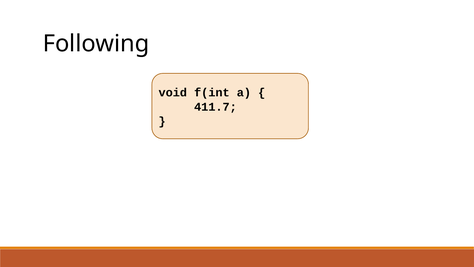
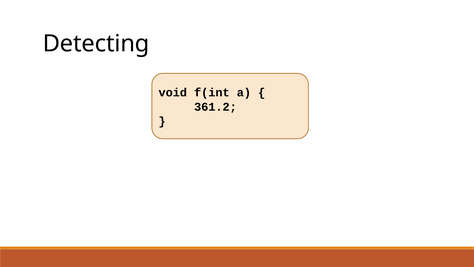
Following: Following -> Detecting
411.7: 411.7 -> 361.2
